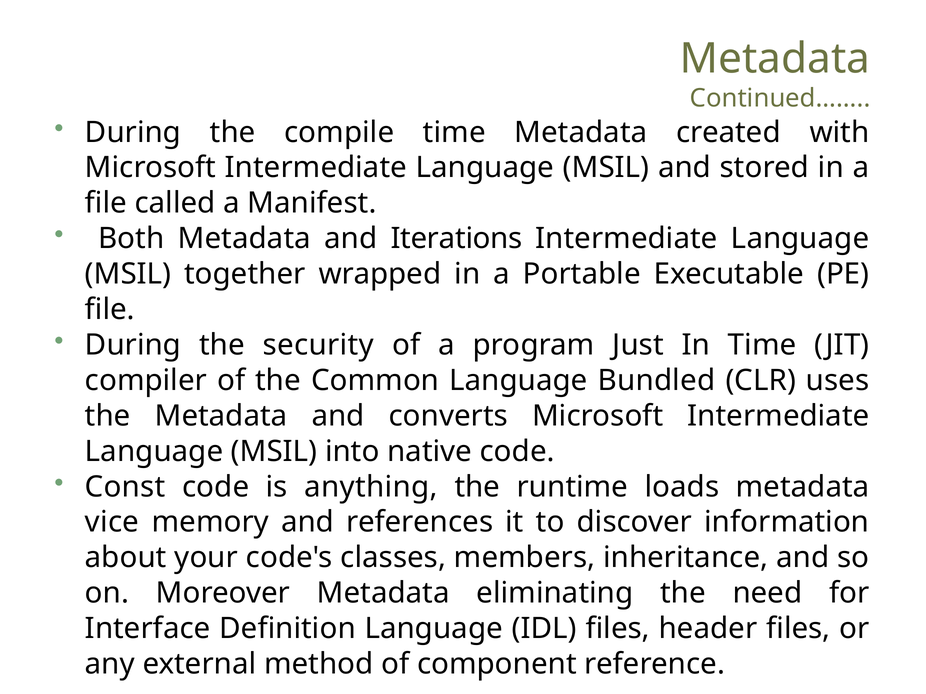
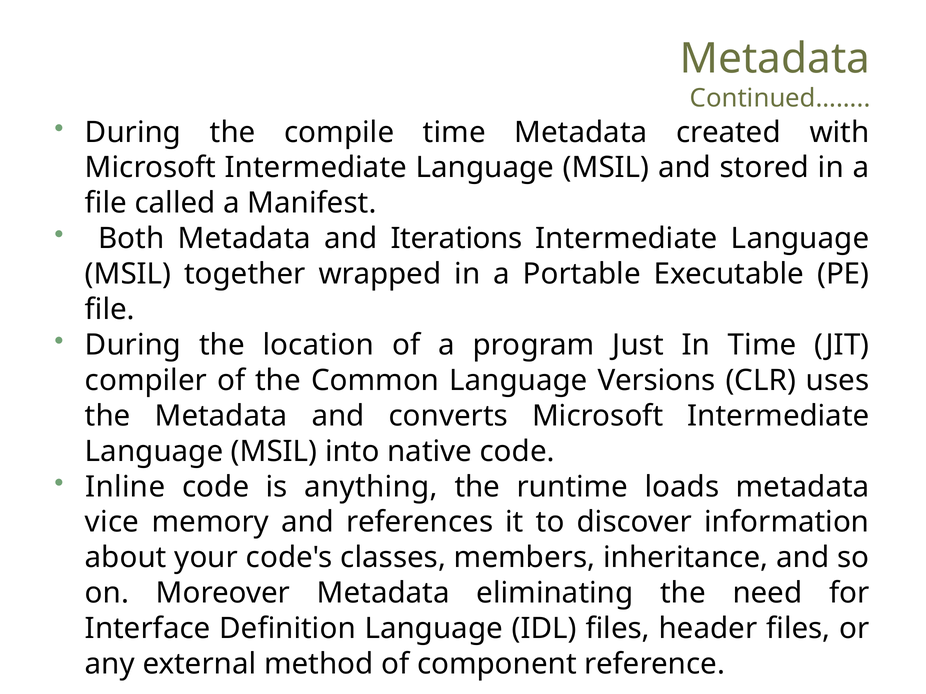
security: security -> location
Bundled: Bundled -> Versions
Const: Const -> Inline
